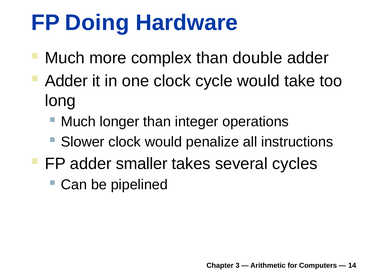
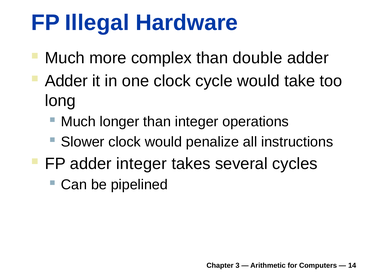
Doing: Doing -> Illegal
adder smaller: smaller -> integer
